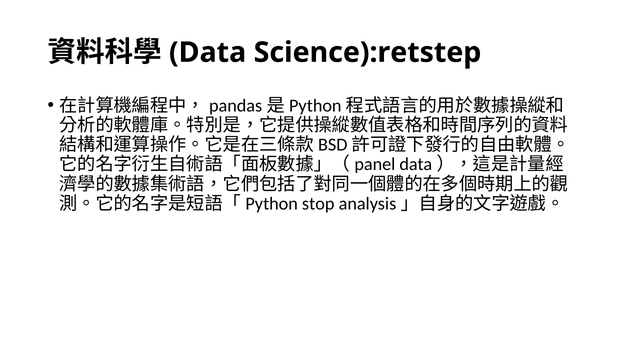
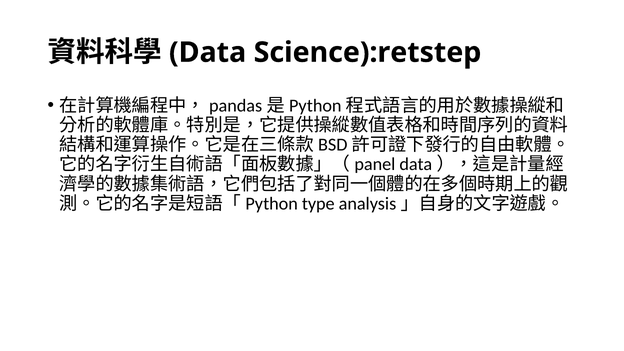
stop: stop -> type
